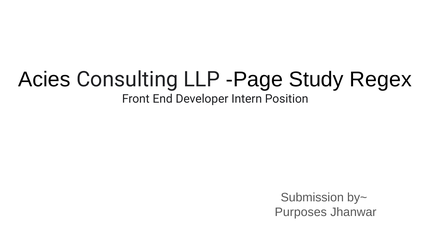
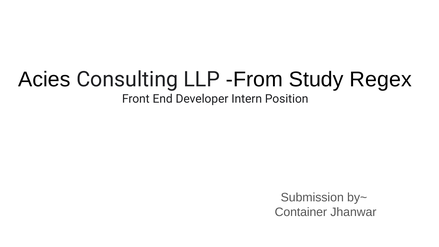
Page: Page -> From
Purposes: Purposes -> Container
